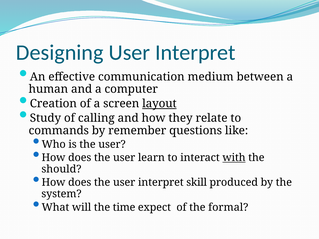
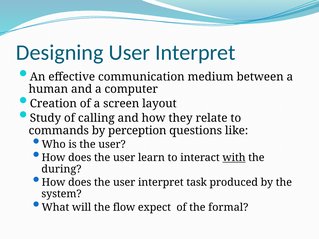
layout underline: present -> none
remember: remember -> perception
should: should -> during
skill: skill -> task
time: time -> flow
